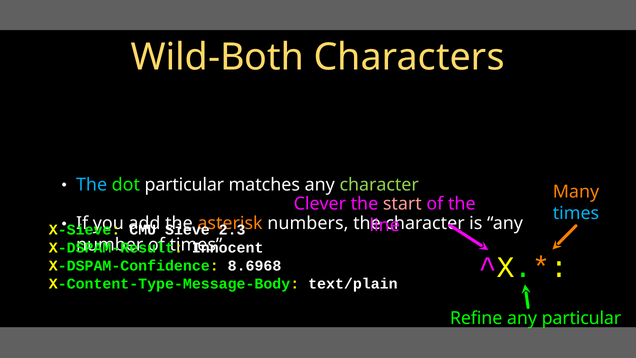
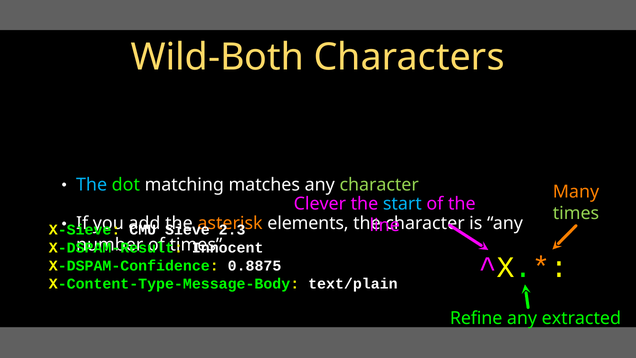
dot particular: particular -> matching
start colour: pink -> light blue
times at (576, 213) colour: light blue -> light green
numbers: numbers -> elements
8.6968: 8.6968 -> 0.8875
any particular: particular -> extracted
